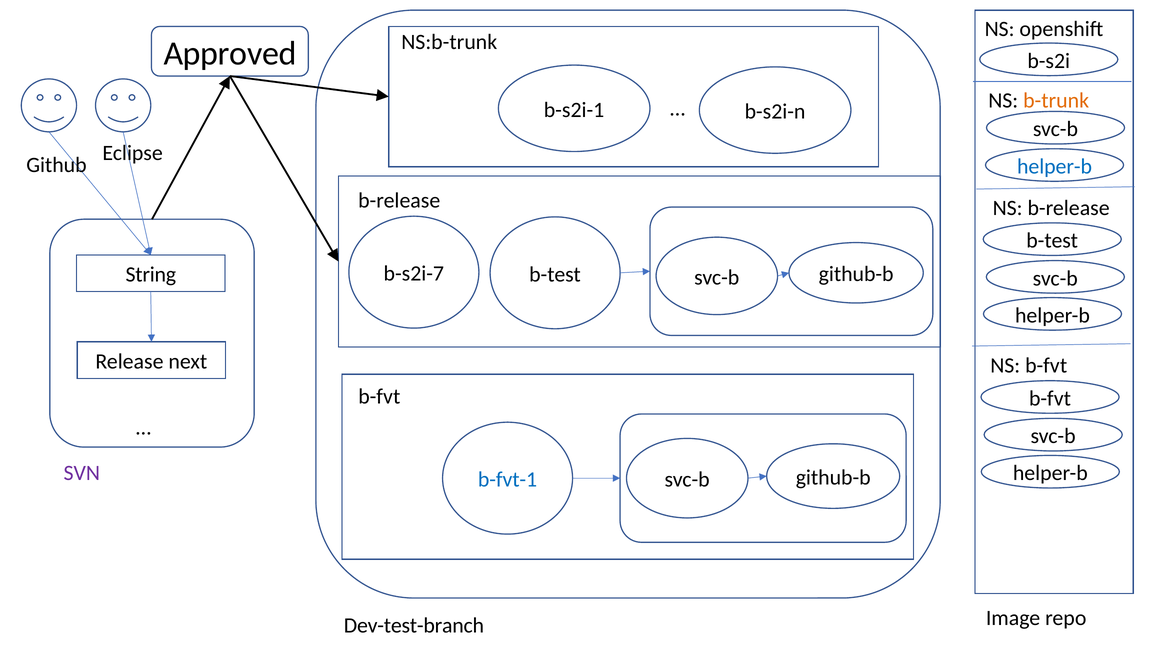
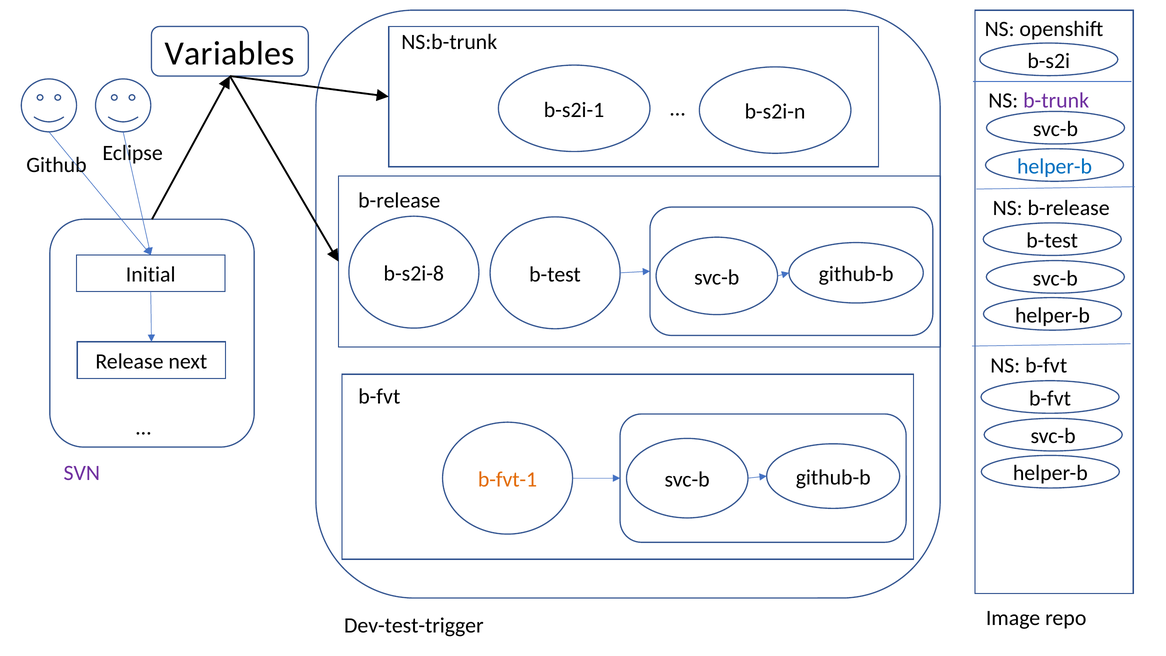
Approved: Approved -> Variables
b-trunk colour: orange -> purple
b-s2i-7: b-s2i-7 -> b-s2i-8
String: String -> Initial
b-fvt-1 colour: blue -> orange
Dev-test-branch: Dev-test-branch -> Dev-test-trigger
